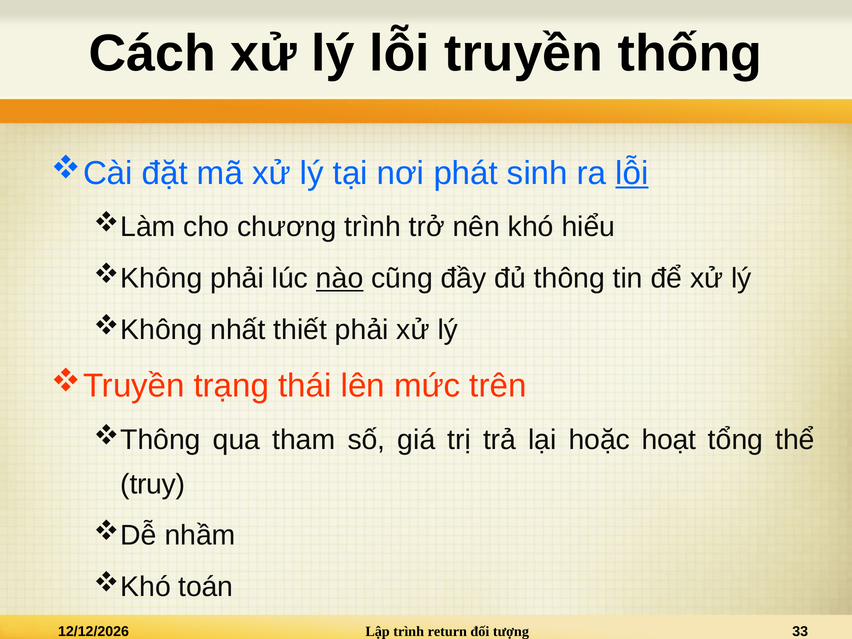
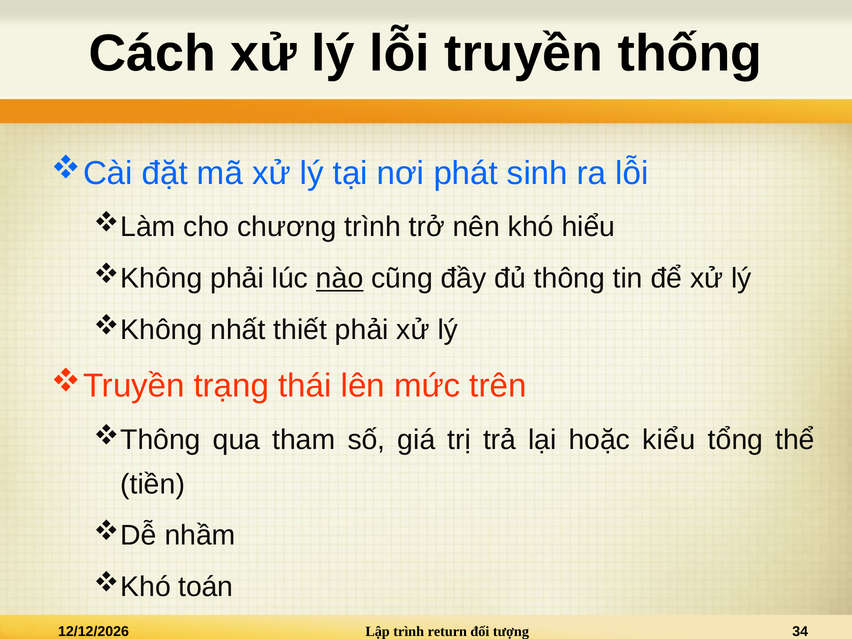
lỗi at (632, 173) underline: present -> none
hoạt: hoạt -> kiểu
truy: truy -> tiền
33: 33 -> 34
